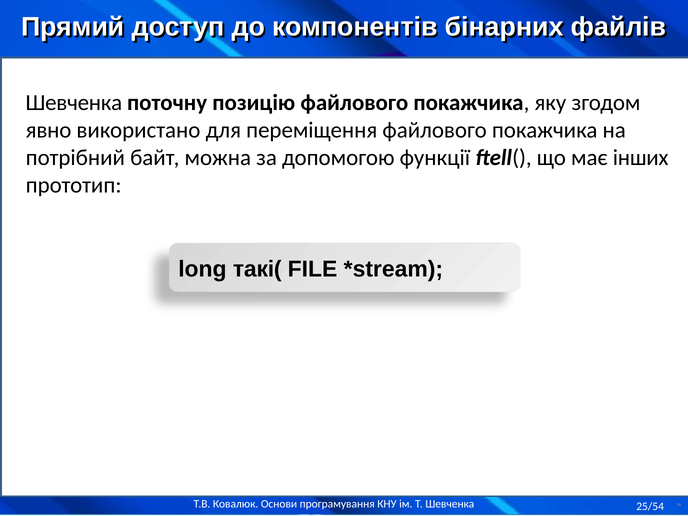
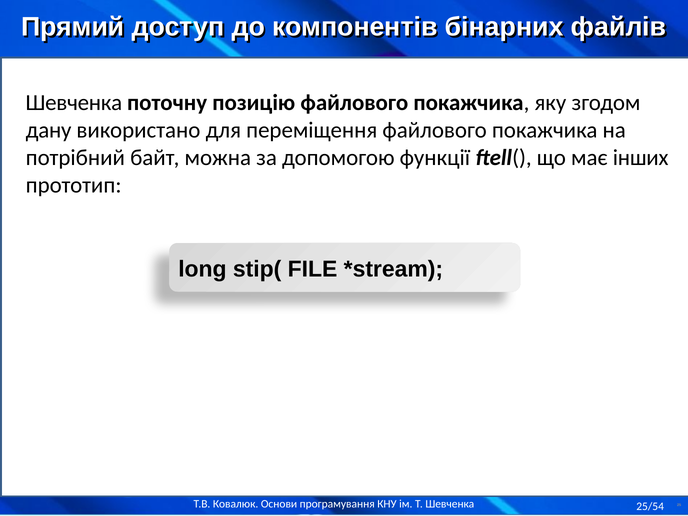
явно: явно -> дану
такі(: такі( -> stip(
